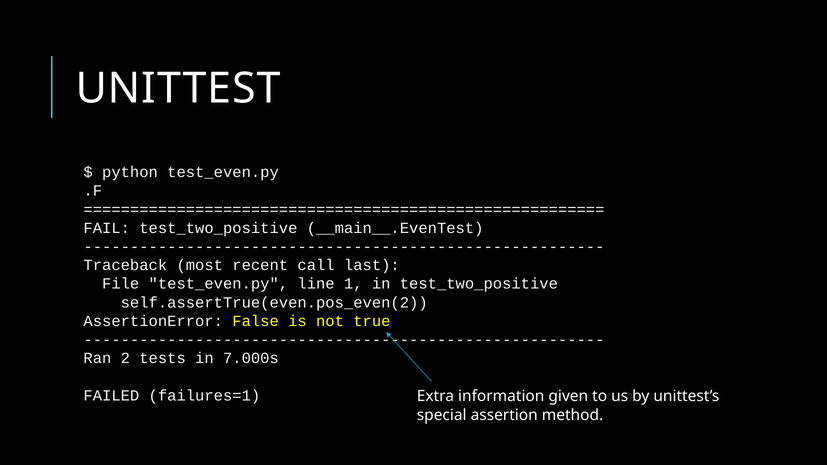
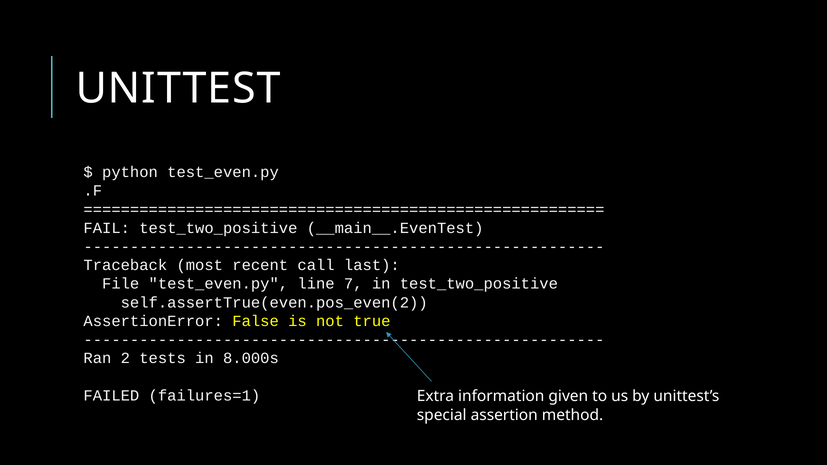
1: 1 -> 7
7.000s: 7.000s -> 8.000s
